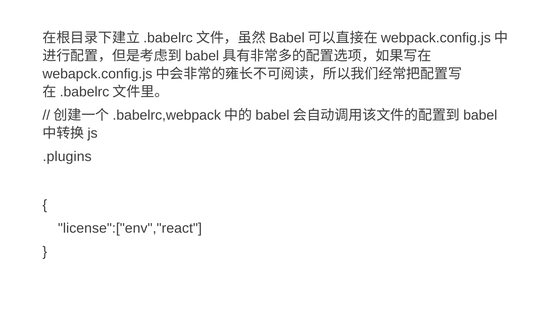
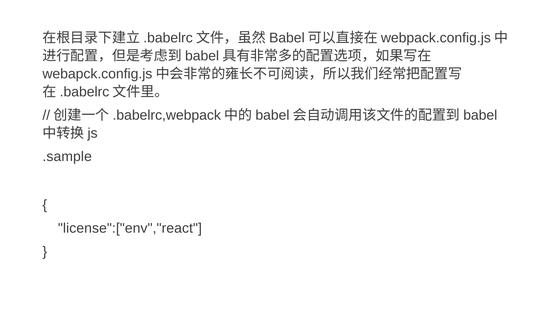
.plugins: .plugins -> .sample
